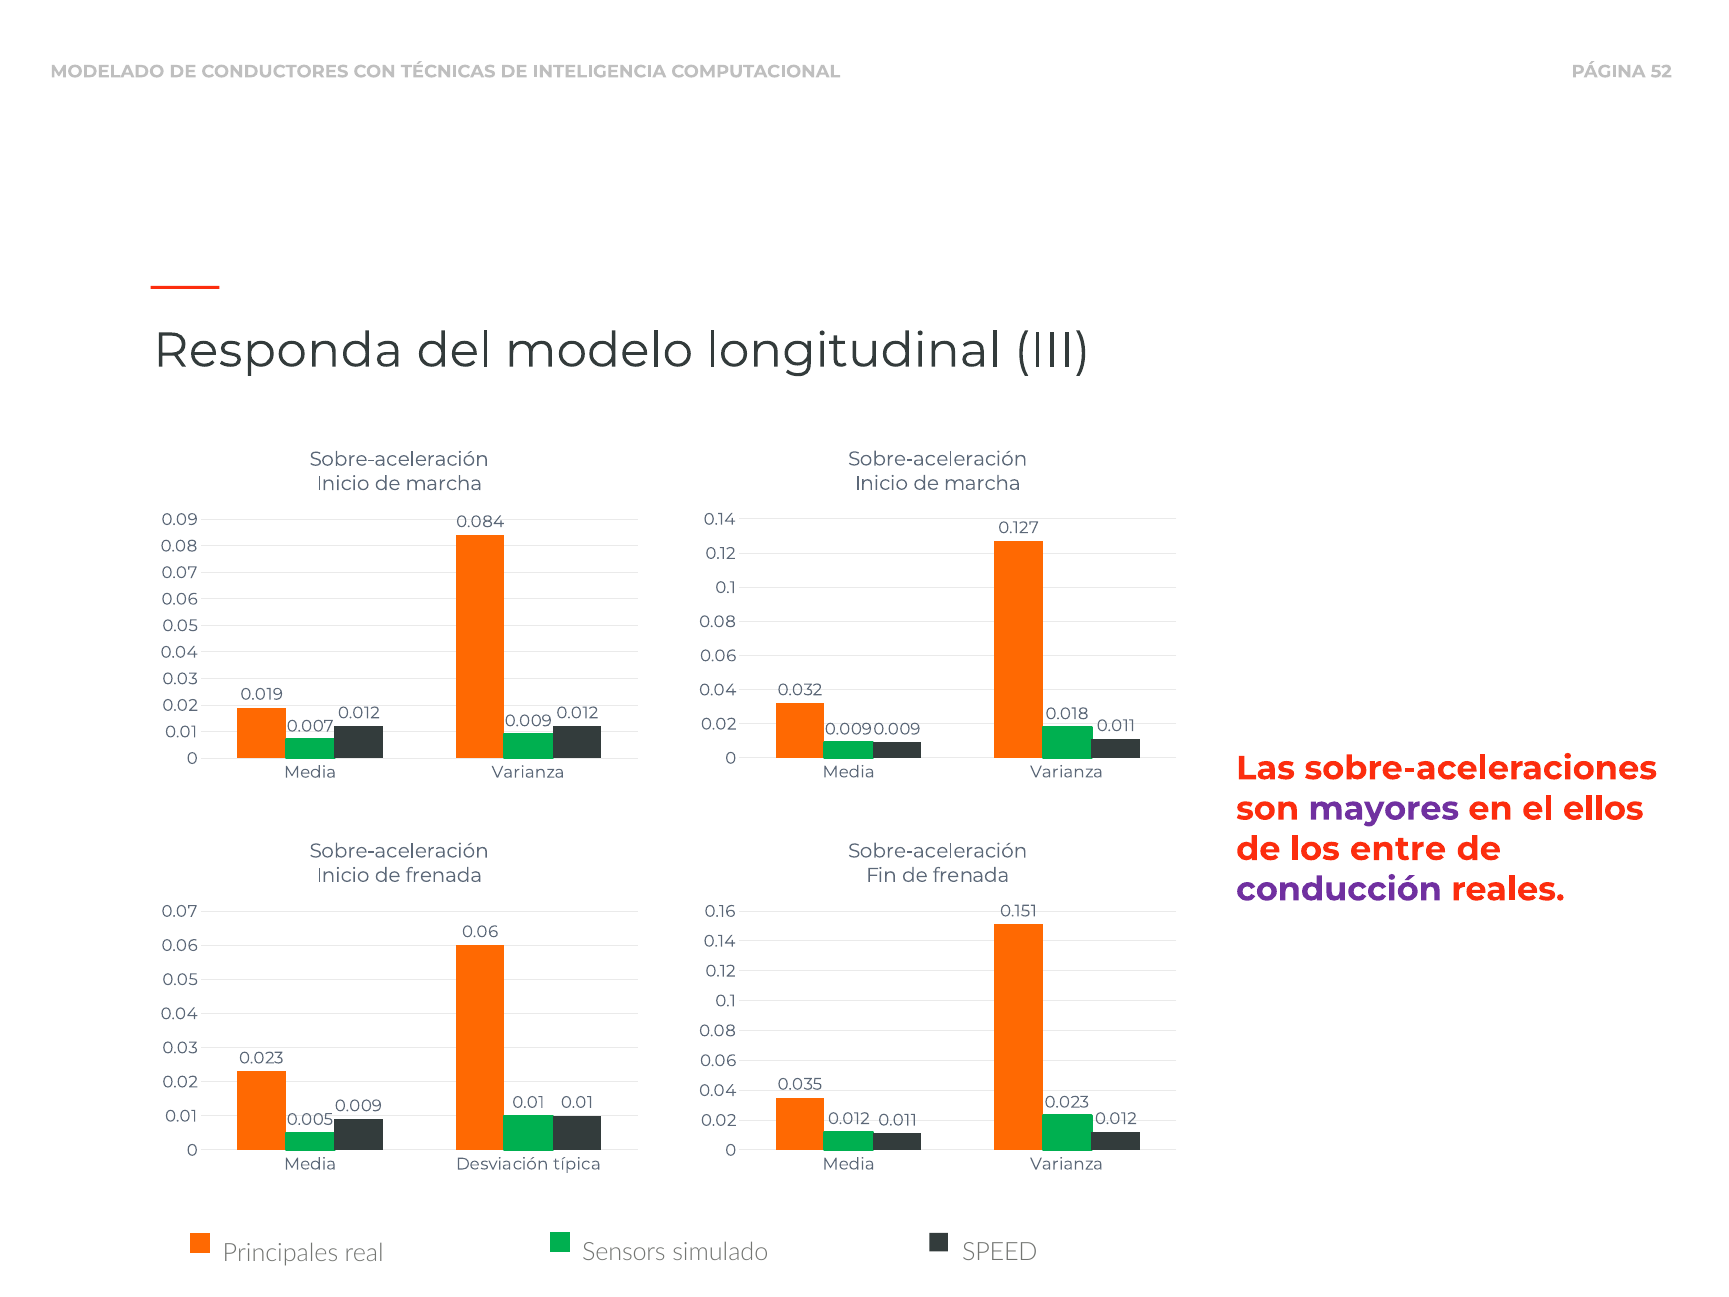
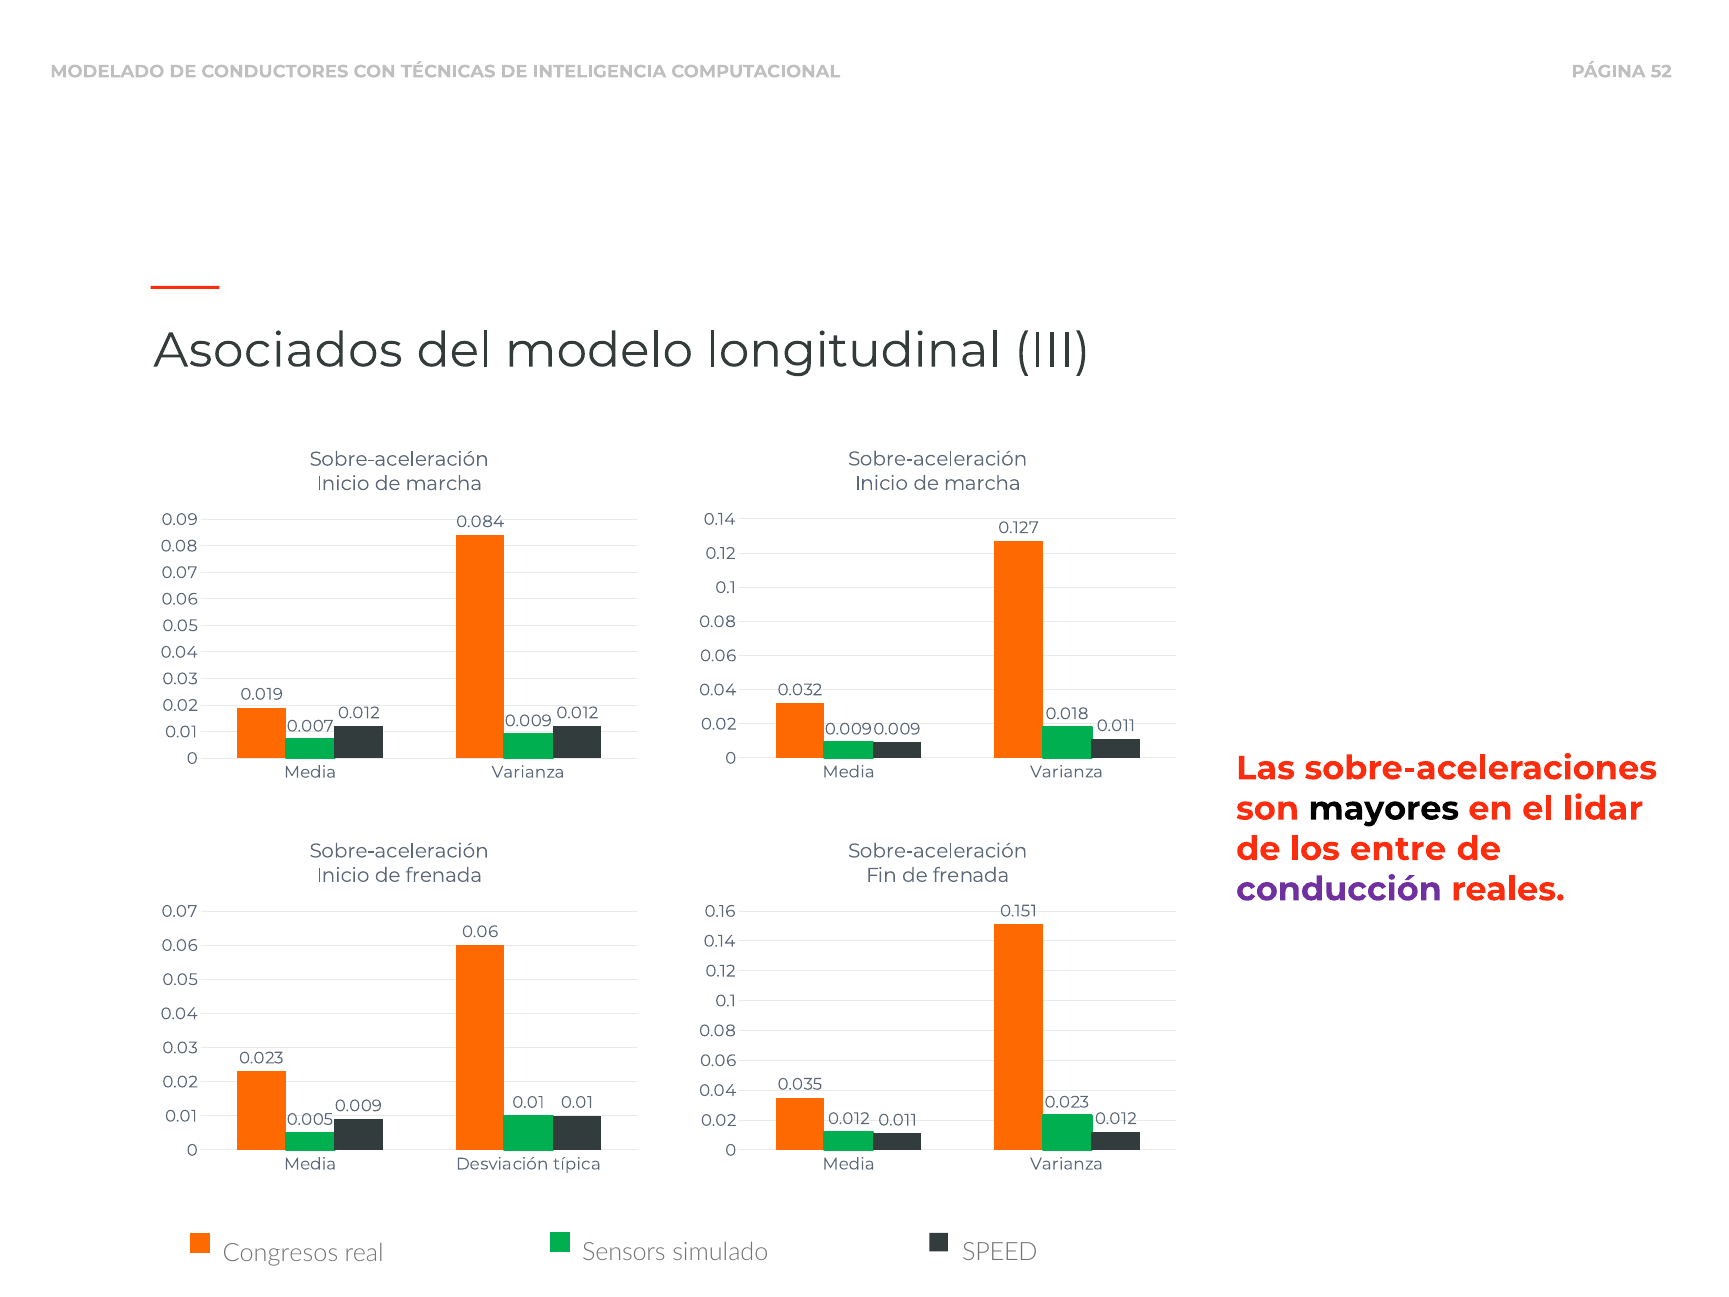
Responda: Responda -> Asociados
mayores colour: purple -> black
ellos: ellos -> lidar
Principales: Principales -> Congresos
